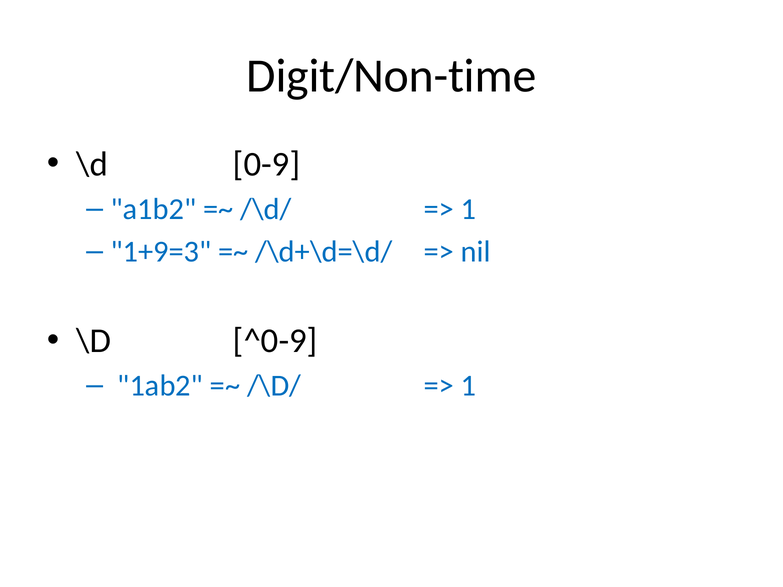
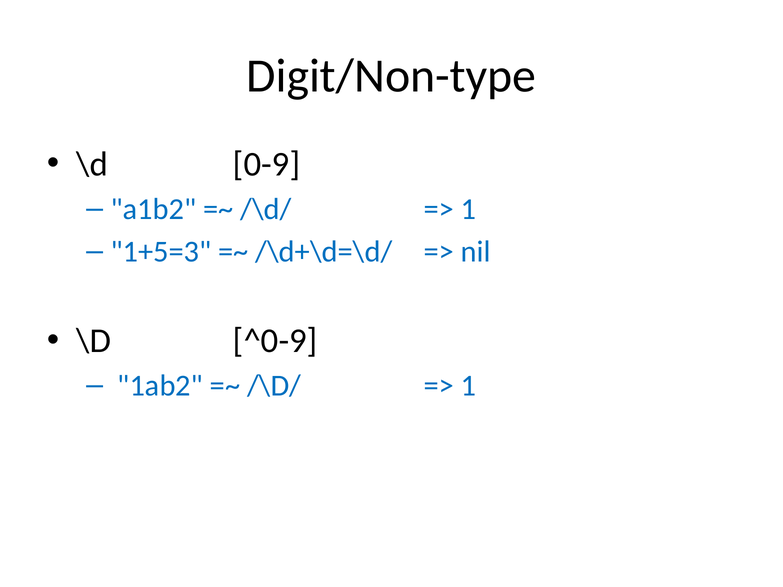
Digit/Non-time: Digit/Non-time -> Digit/Non-type
1+9=3: 1+9=3 -> 1+5=3
